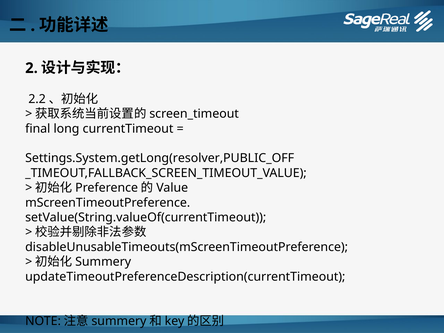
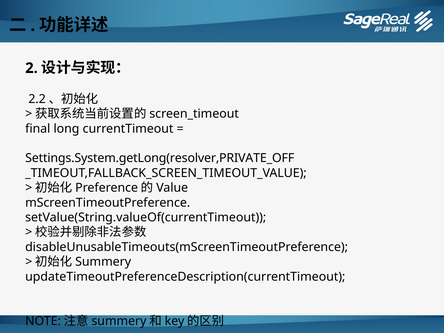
Settings.System.getLong(resolver,PUBLIC_OFF: Settings.System.getLong(resolver,PUBLIC_OFF -> Settings.System.getLong(resolver,PRIVATE_OFF
